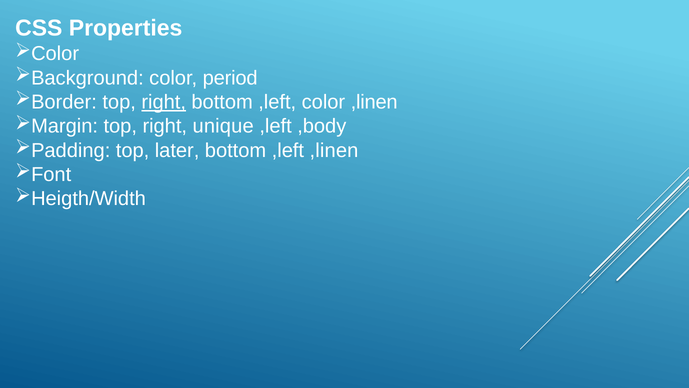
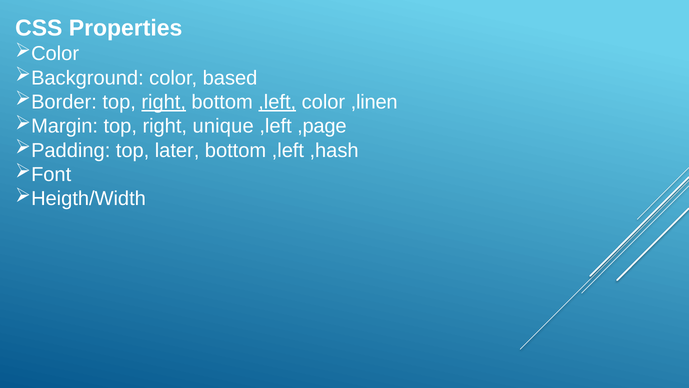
period: period -> based
,left at (277, 102) underline: none -> present
,body: ,body -> ,page
,left ,linen: ,linen -> ,hash
